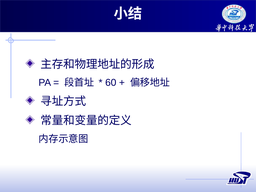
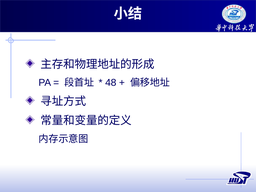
60: 60 -> 48
